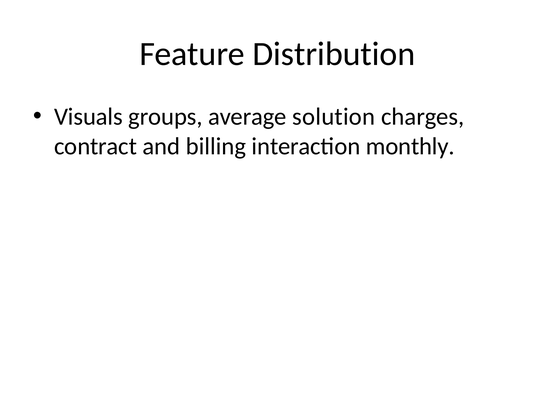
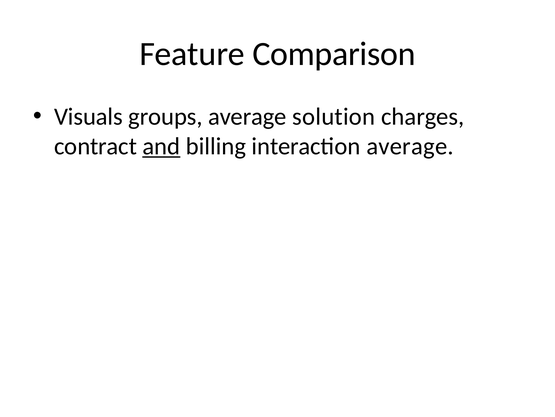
Distribution: Distribution -> Comparison
and underline: none -> present
interaction monthly: monthly -> average
